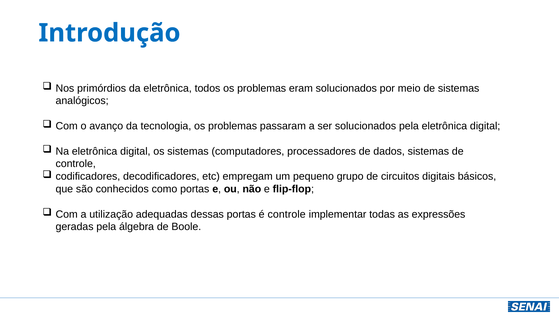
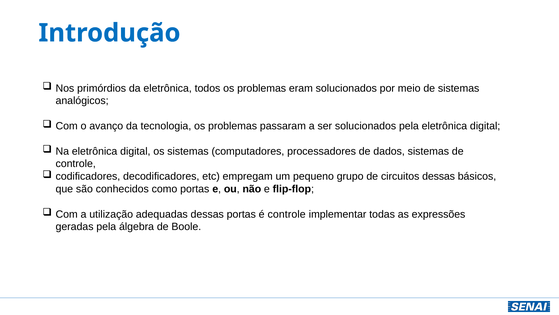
circuitos digitais: digitais -> dessas
